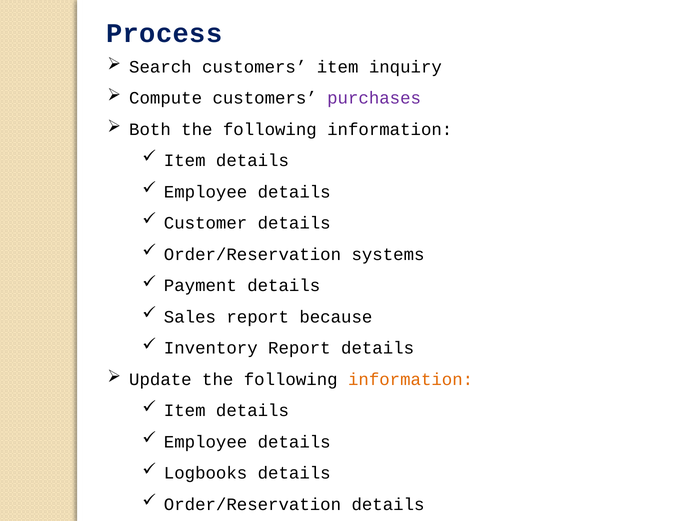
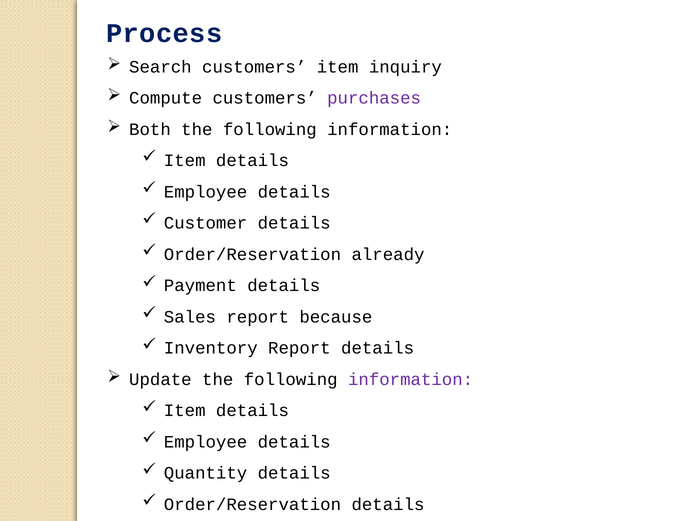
systems: systems -> already
information at (411, 380) colour: orange -> purple
Logbooks: Logbooks -> Quantity
